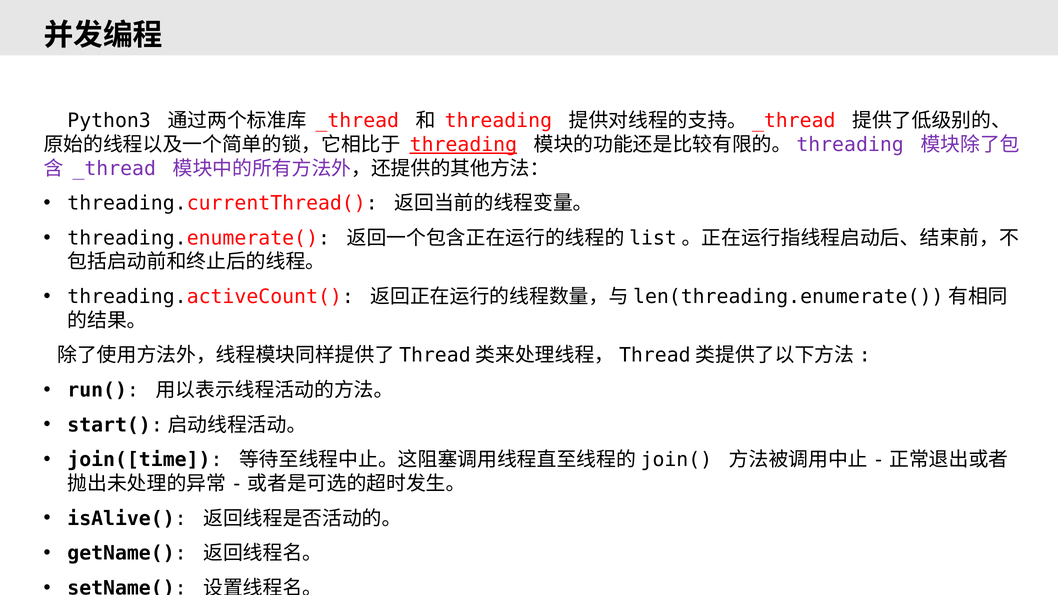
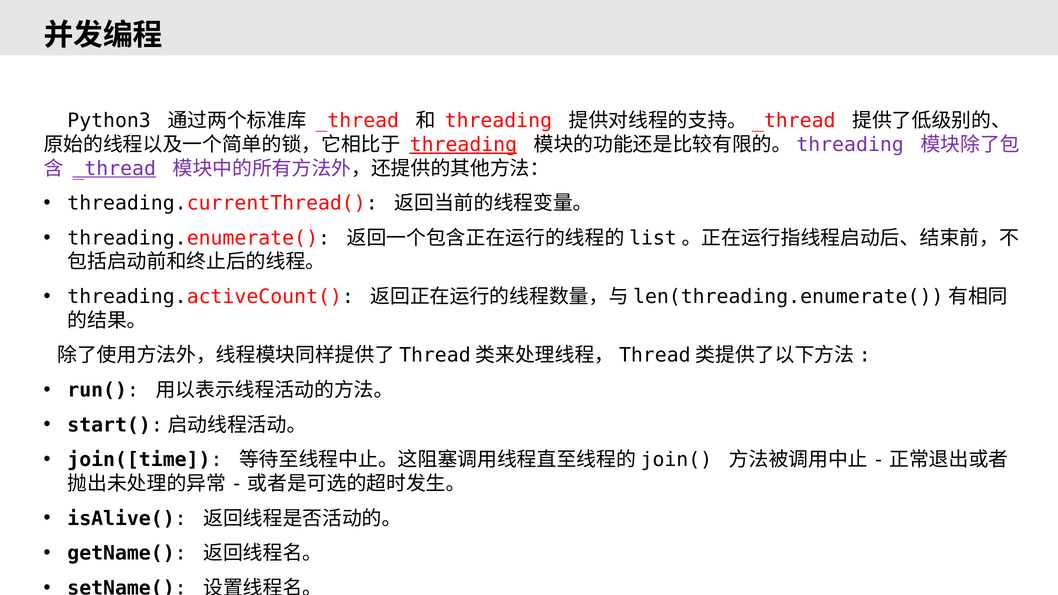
_thread at (114, 168) underline: none -> present
